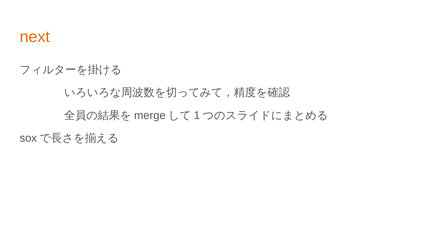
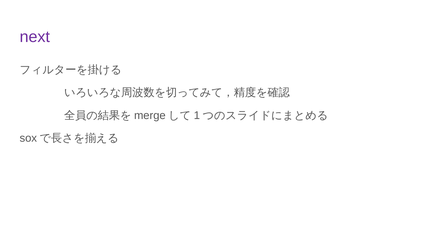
next colour: orange -> purple
